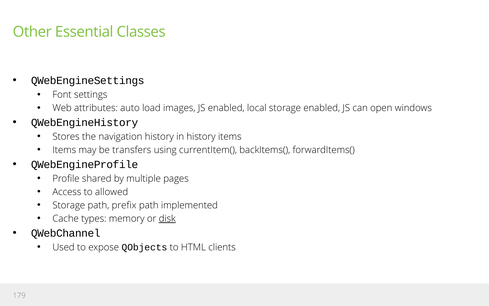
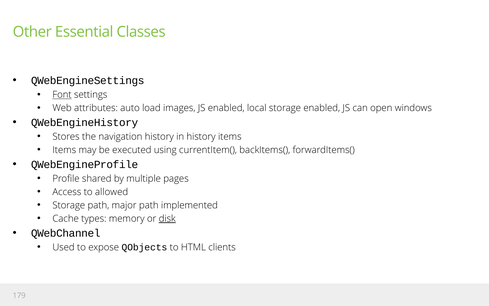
Font underline: none -> present
transfers: transfers -> executed
prefix: prefix -> major
